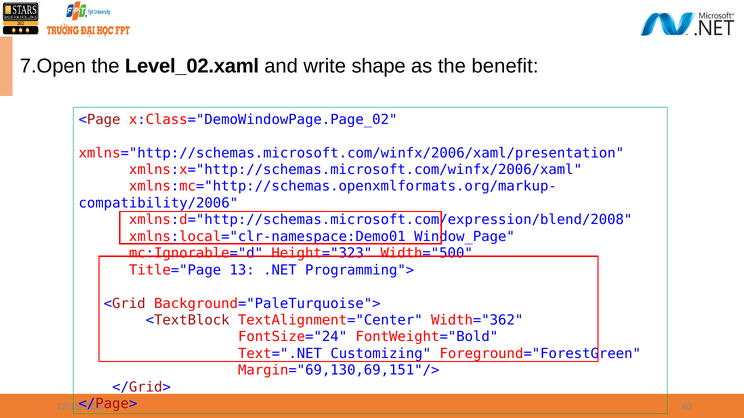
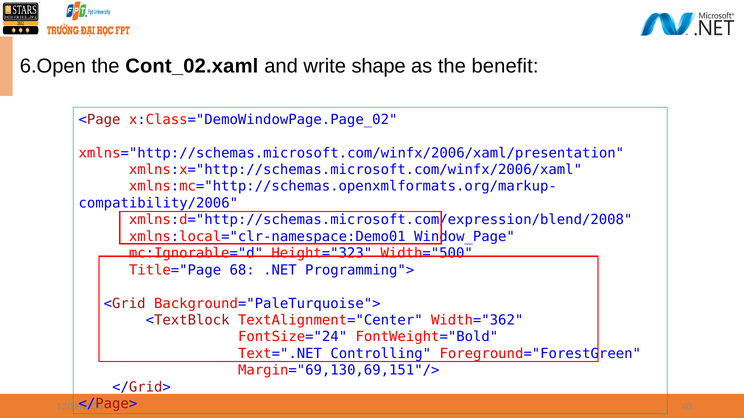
7.Open: 7.Open -> 6.Open
Level_02.xaml: Level_02.xaml -> Cont_02.xaml
13: 13 -> 68
Customizing: Customizing -> Controlling
